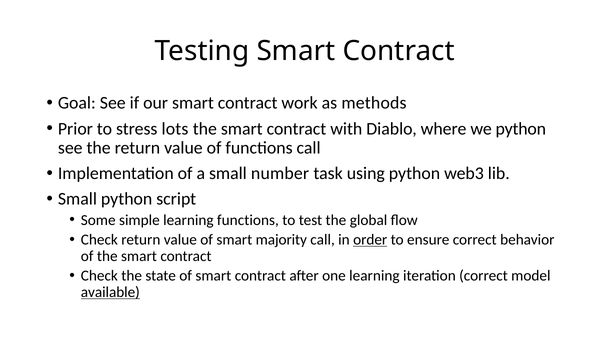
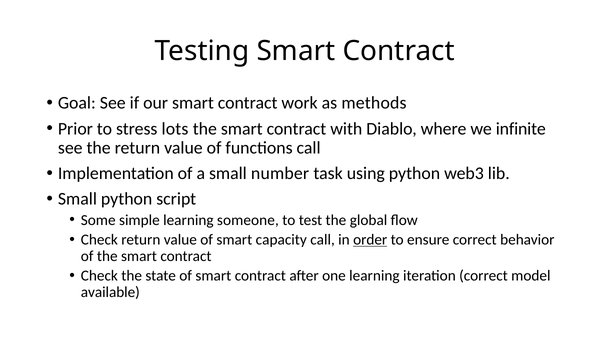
we python: python -> infinite
learning functions: functions -> someone
majority: majority -> capacity
available underline: present -> none
